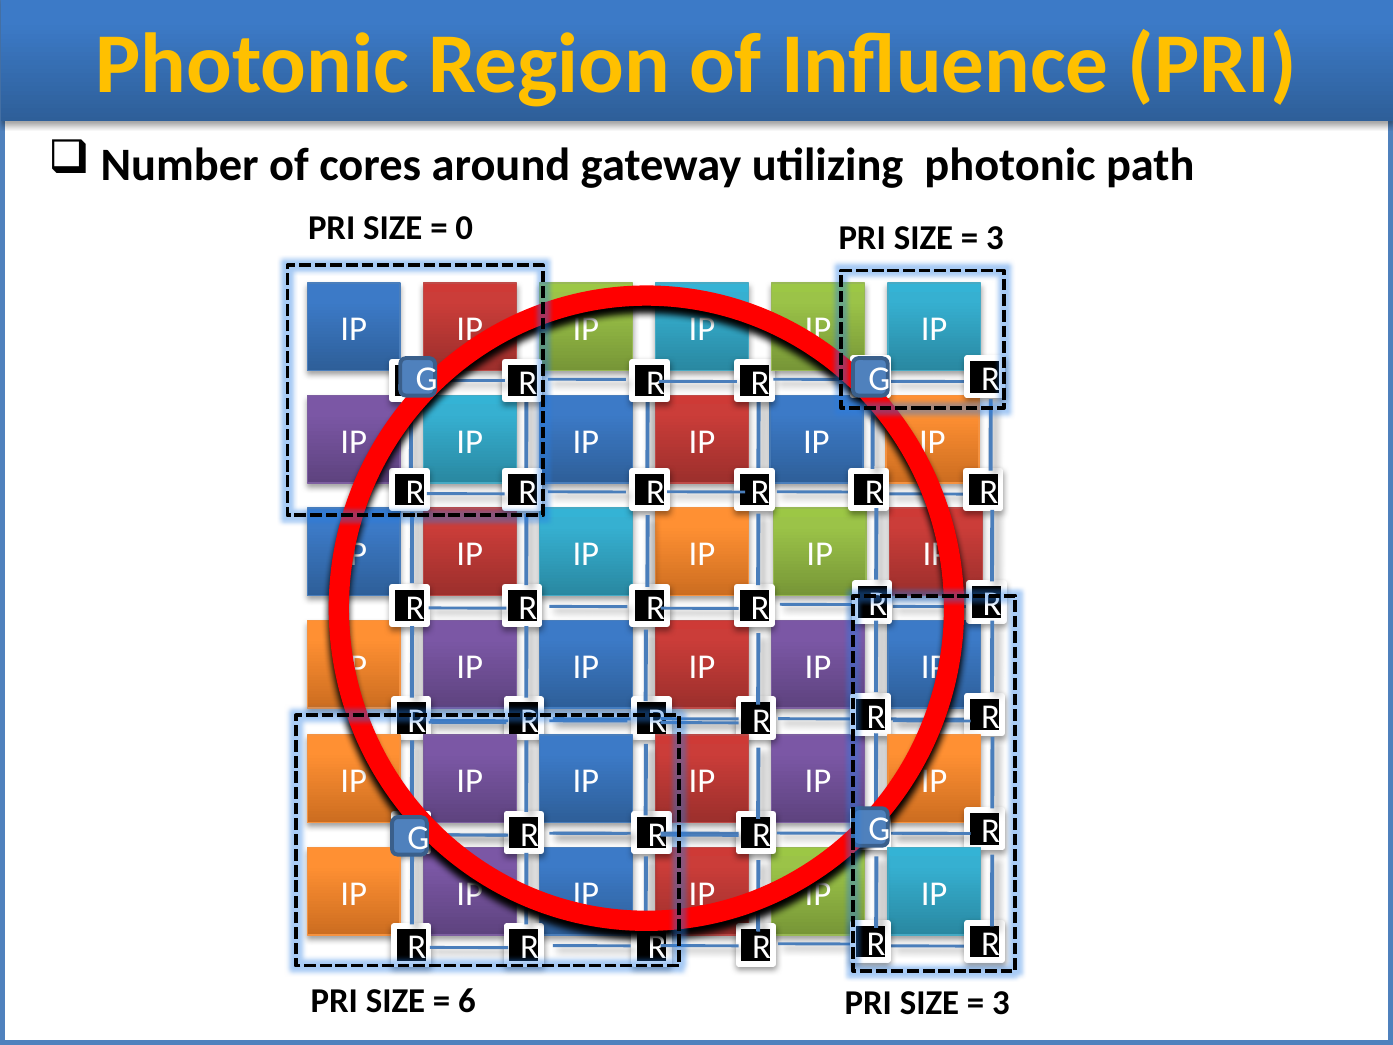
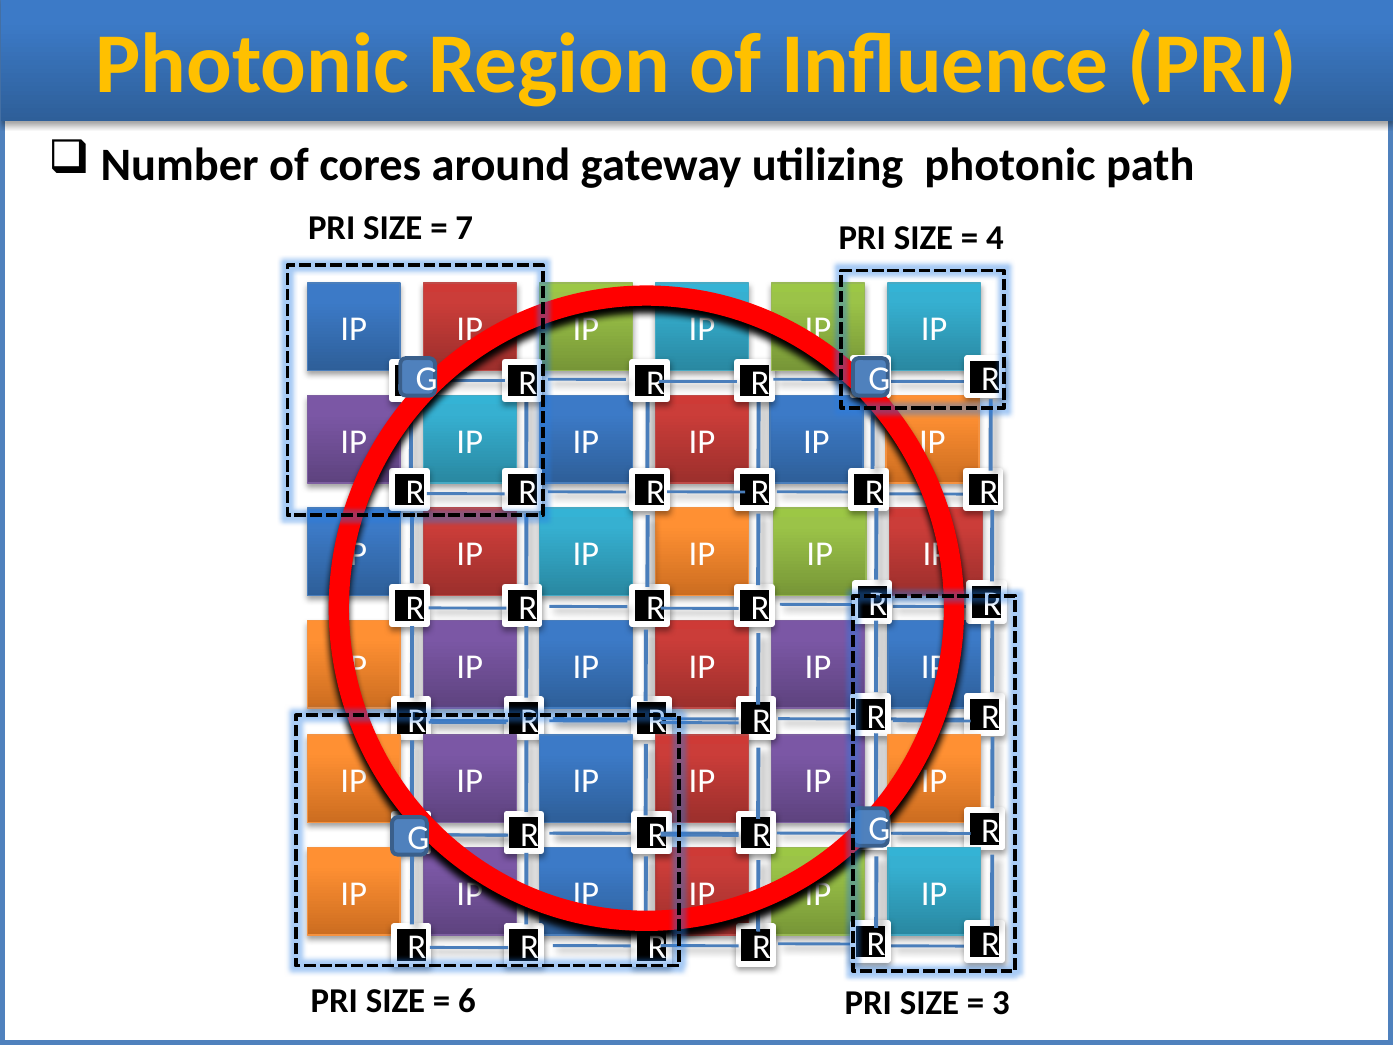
0 at (464, 227): 0 -> 7
3 at (995, 238): 3 -> 4
